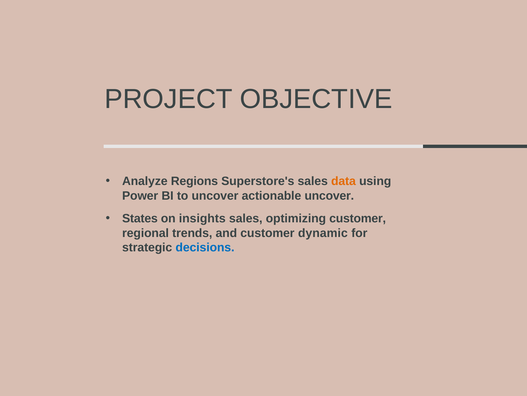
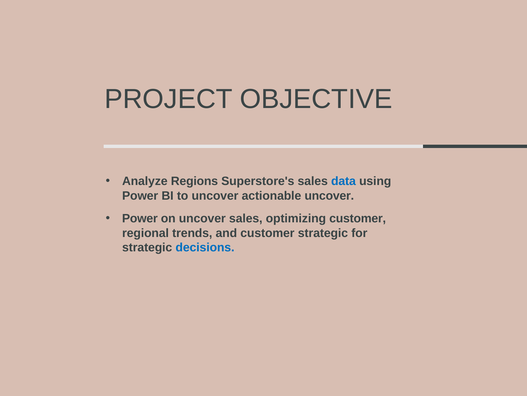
data colour: orange -> blue
States at (140, 218): States -> Power
on insights: insights -> uncover
customer dynamic: dynamic -> strategic
